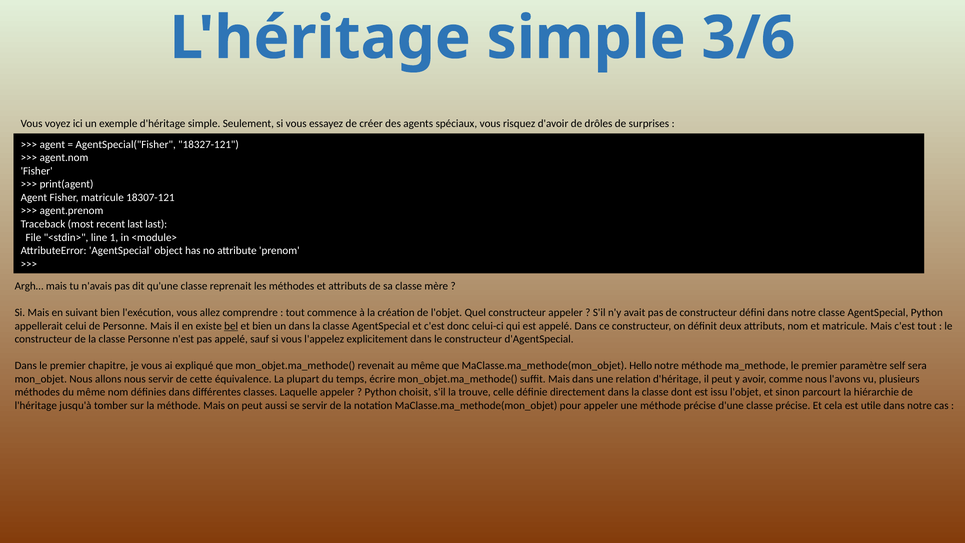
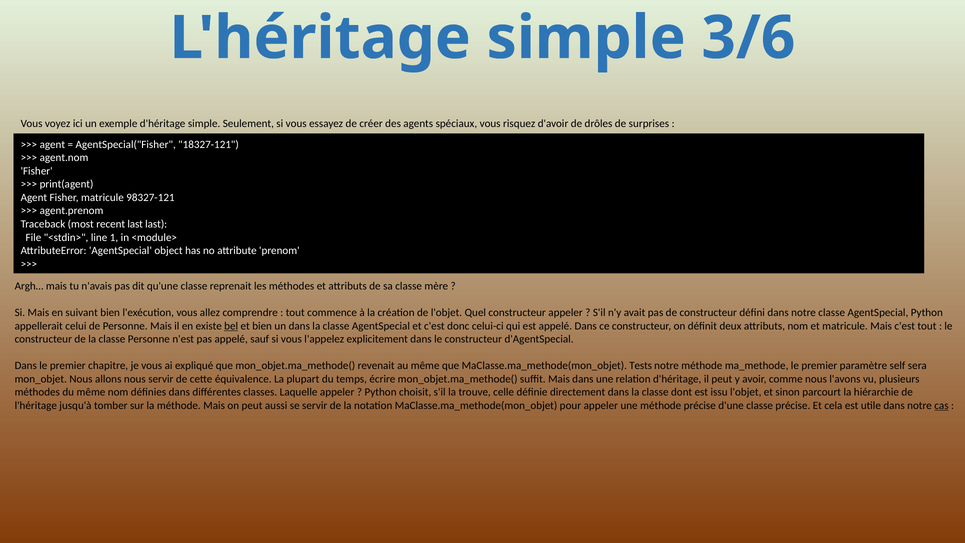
18307-121: 18307-121 -> 98327-121
Hello: Hello -> Tests
cas underline: none -> present
